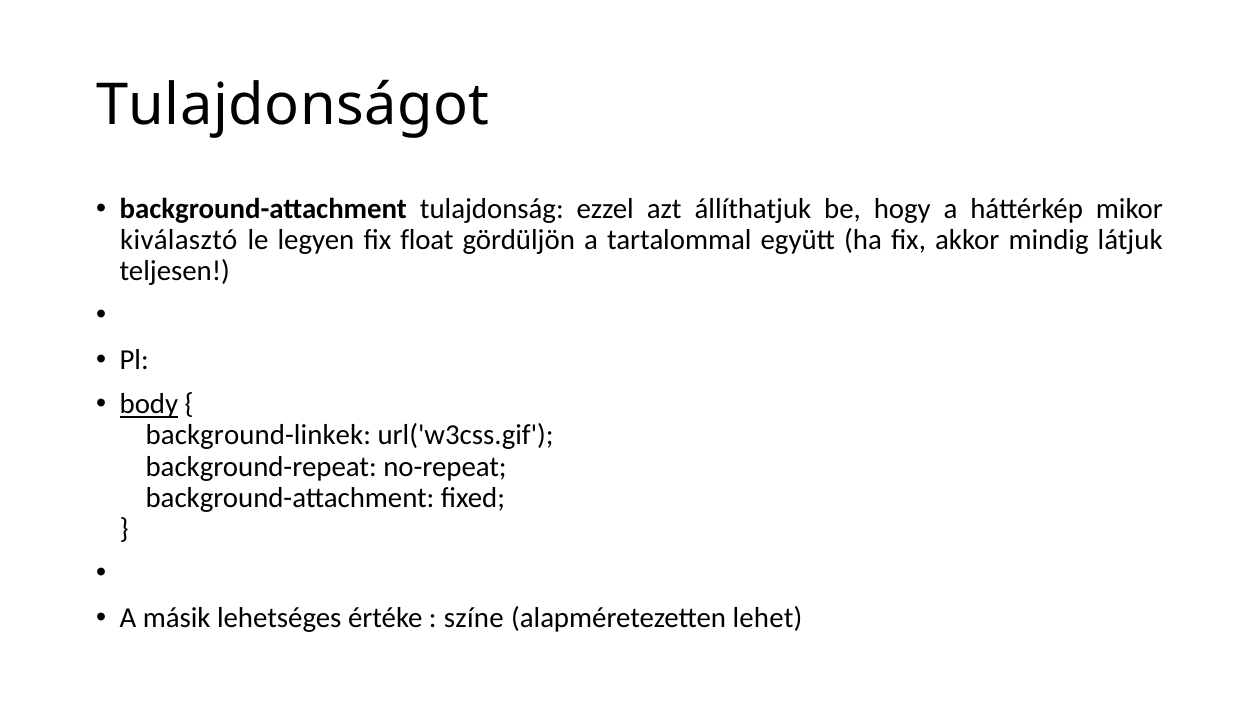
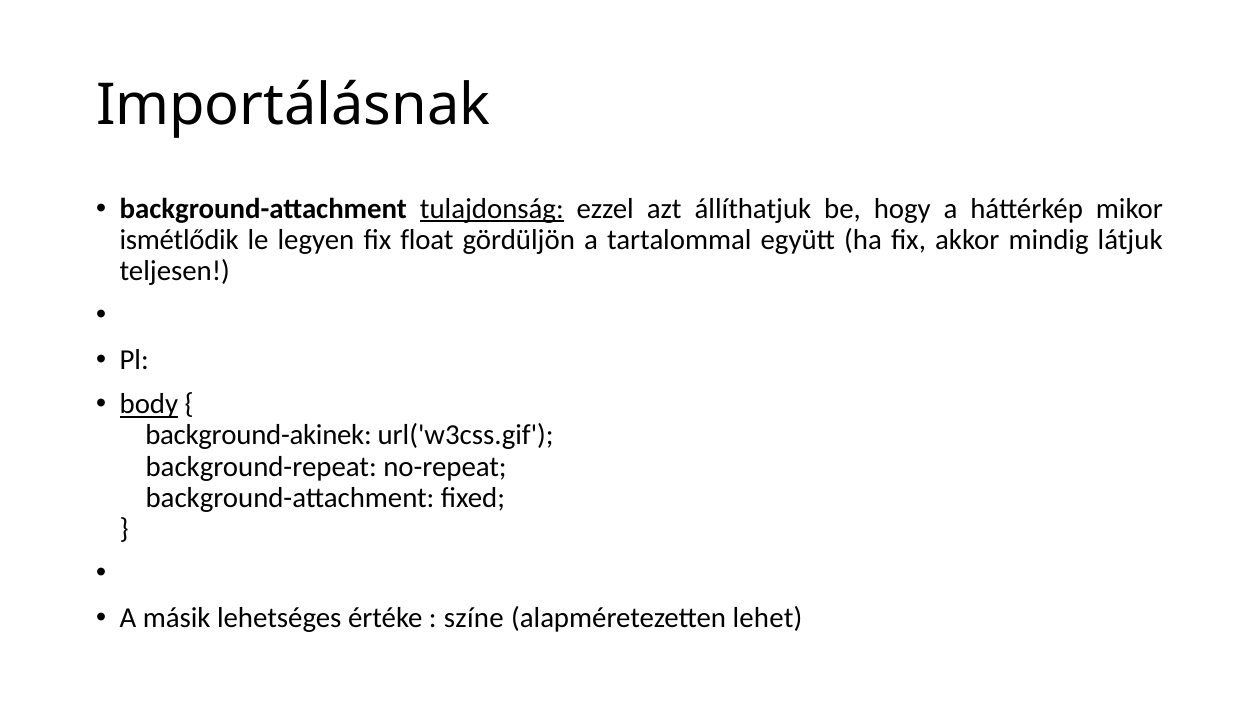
Tulajdonságot: Tulajdonságot -> Importálásnak
tulajdonság underline: none -> present
kiválasztó: kiválasztó -> ismétlődik
background-linkek: background-linkek -> background-akinek
